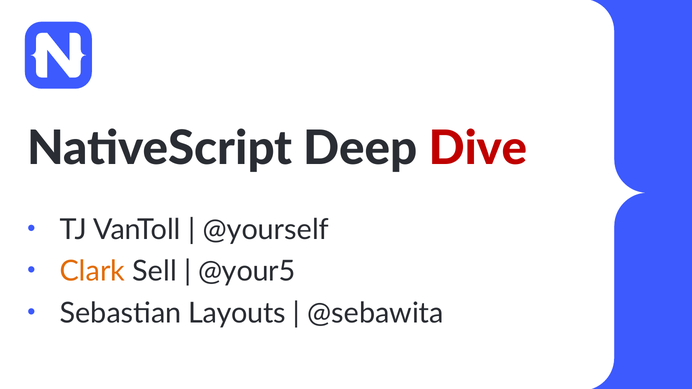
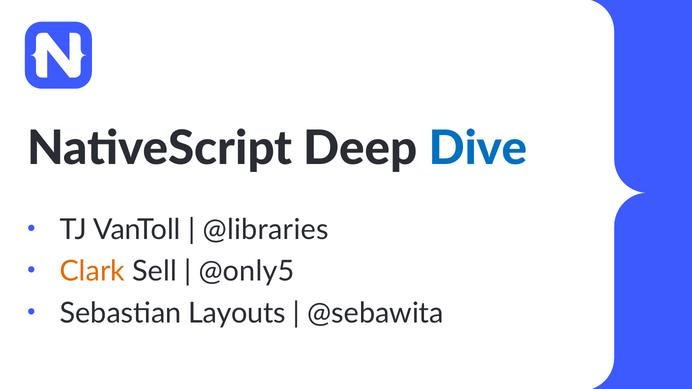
Dive colour: red -> blue
@yourself: @yourself -> @libraries
@your5: @your5 -> @only5
